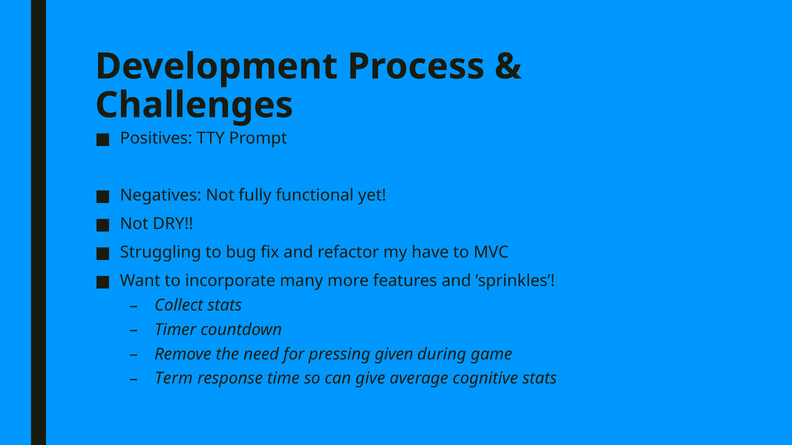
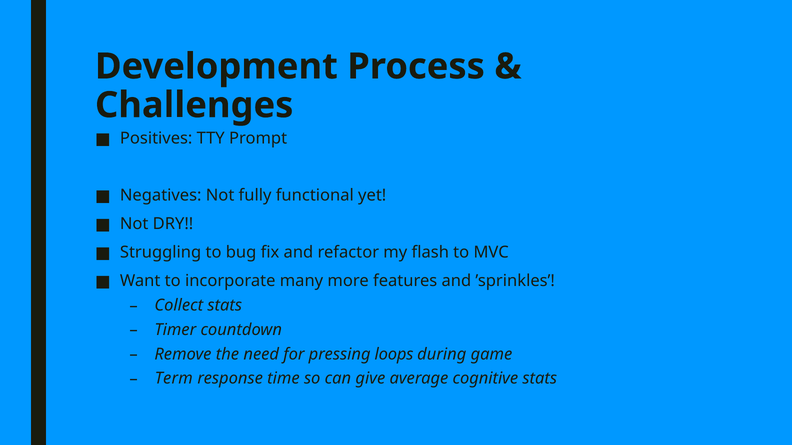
have: have -> flash
given: given -> loops
